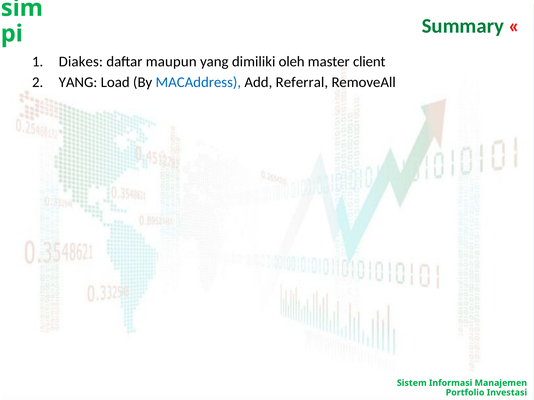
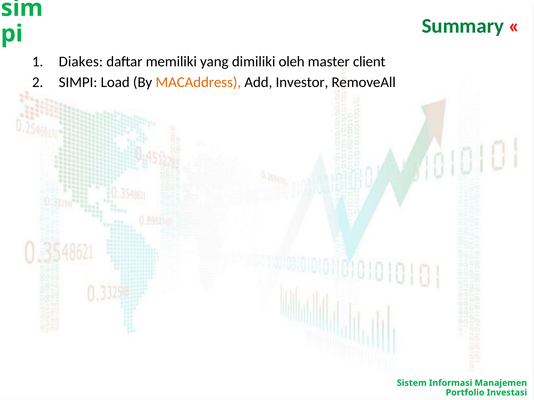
maupun: maupun -> memiliki
YANG at (78, 82): YANG -> SIMPI
MACAddress colour: blue -> orange
Referral: Referral -> Investor
